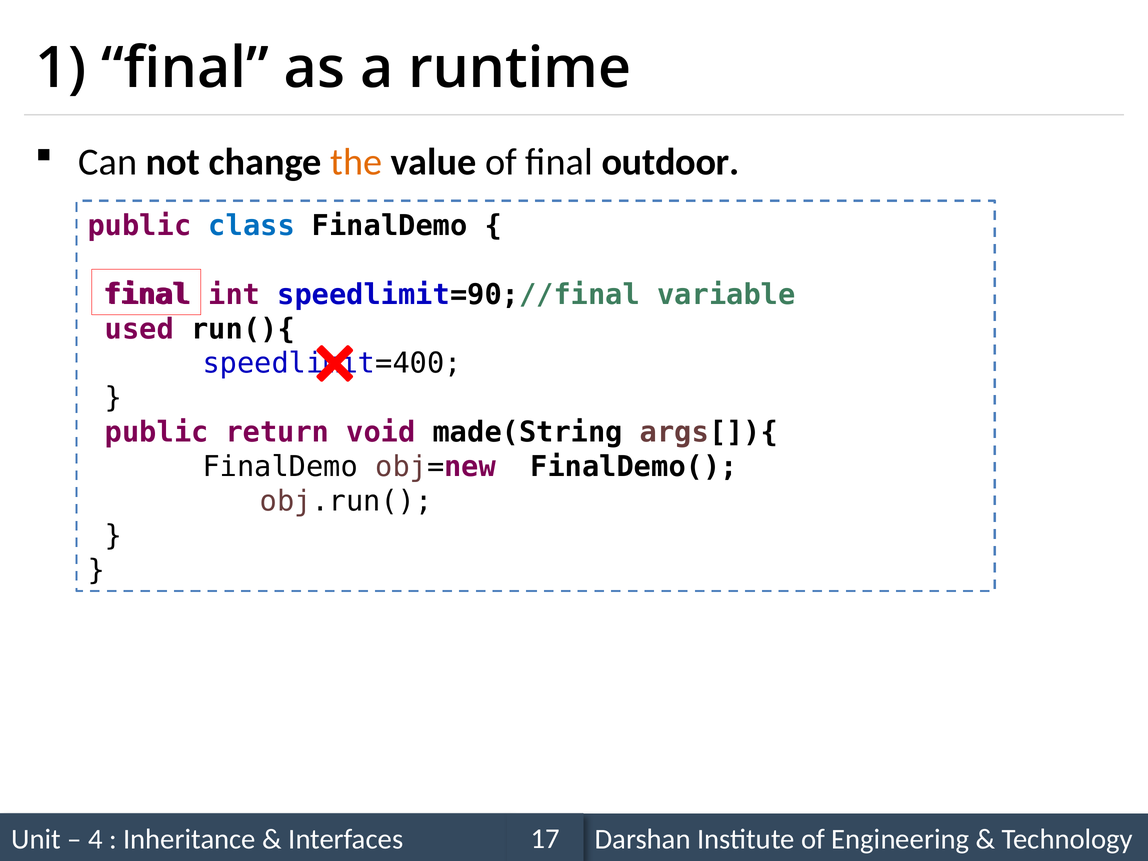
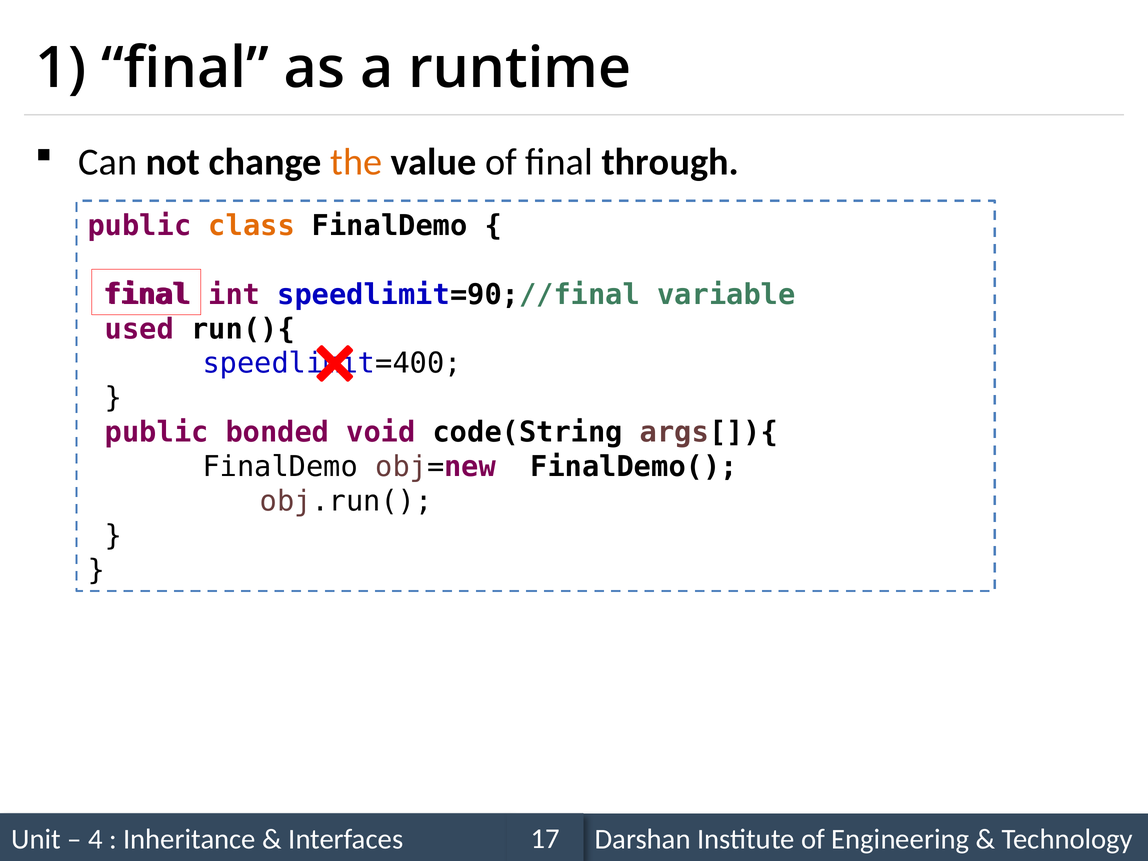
outdoor: outdoor -> through
class colour: blue -> orange
return: return -> bonded
made(String: made(String -> code(String
